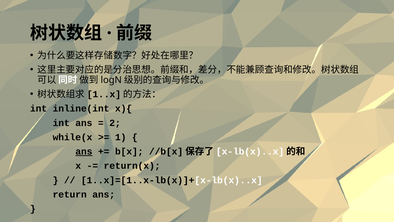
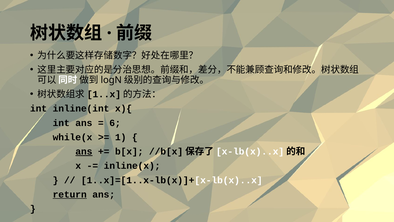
2: 2 -> 6
return(x: return(x -> inline(x
return underline: none -> present
